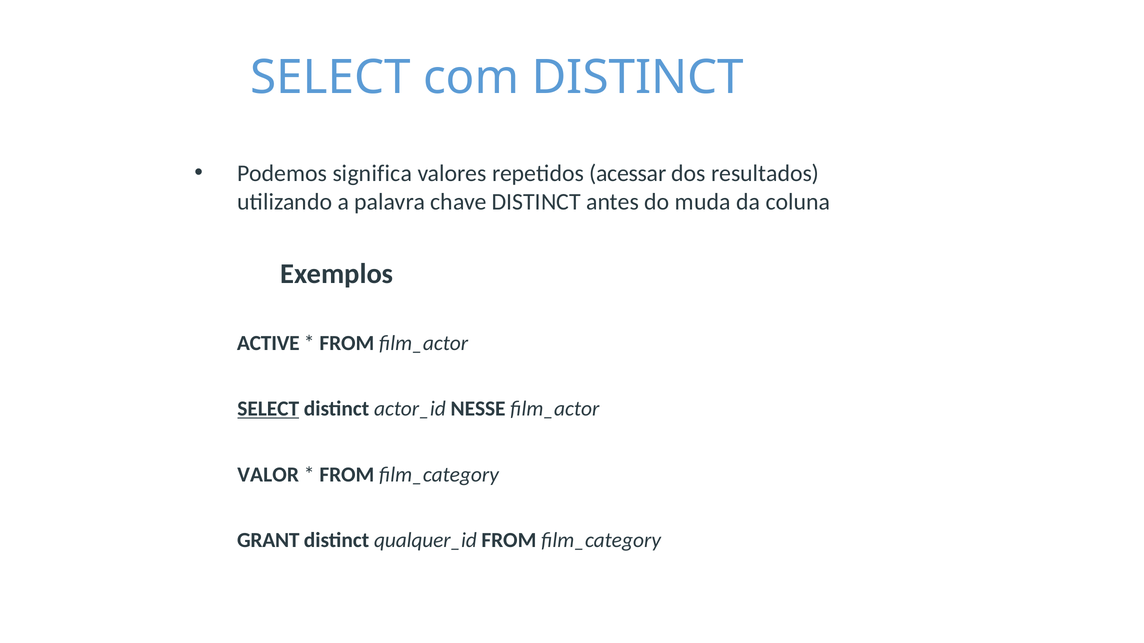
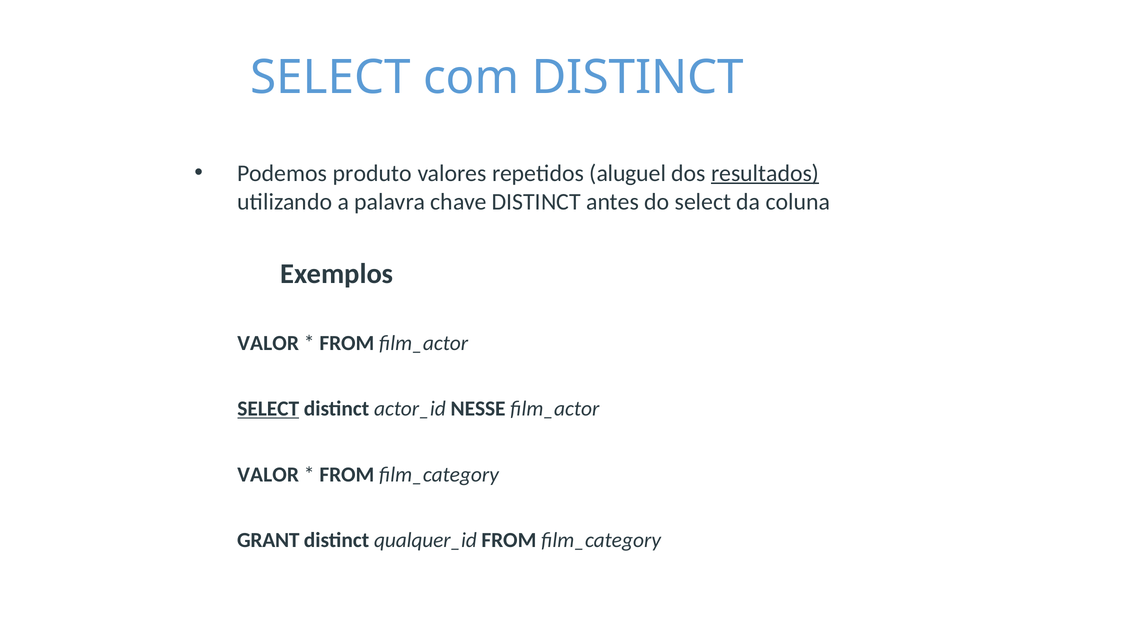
significa: significa -> produto
acessar: acessar -> aluguel
resultados underline: none -> present
do muda: muda -> select
ACTIVE at (268, 343): ACTIVE -> VALOR
